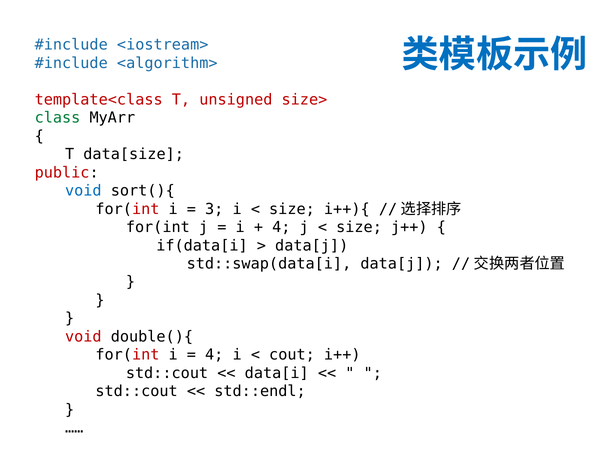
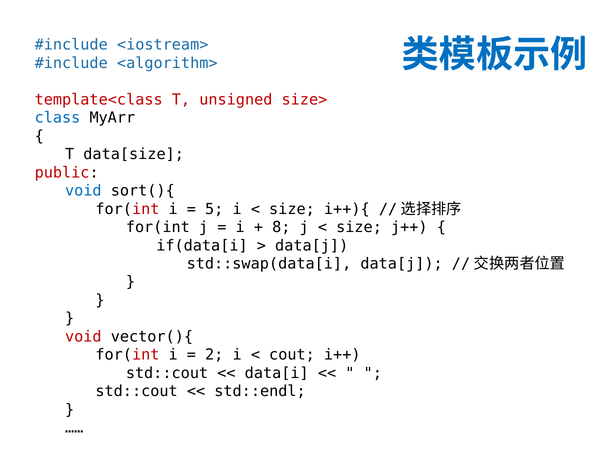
class colour: green -> blue
3: 3 -> 5
4 at (281, 227): 4 -> 8
double(){: double(){ -> vector(){
4 at (214, 355): 4 -> 2
